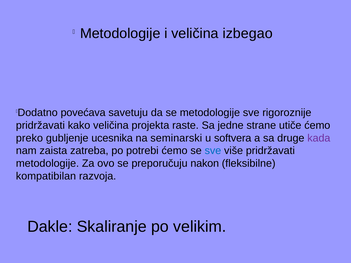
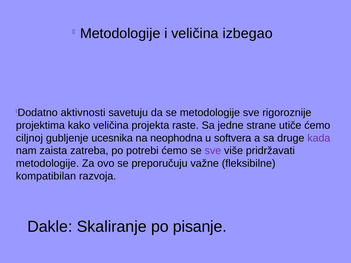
povećava: povećava -> aktivnosti
pridržavati at (40, 125): pridržavati -> projektima
preko: preko -> ciljnoj
seminarski: seminarski -> neophodna
sve at (213, 151) colour: blue -> purple
nakon: nakon -> važne
velikim: velikim -> pisanje
